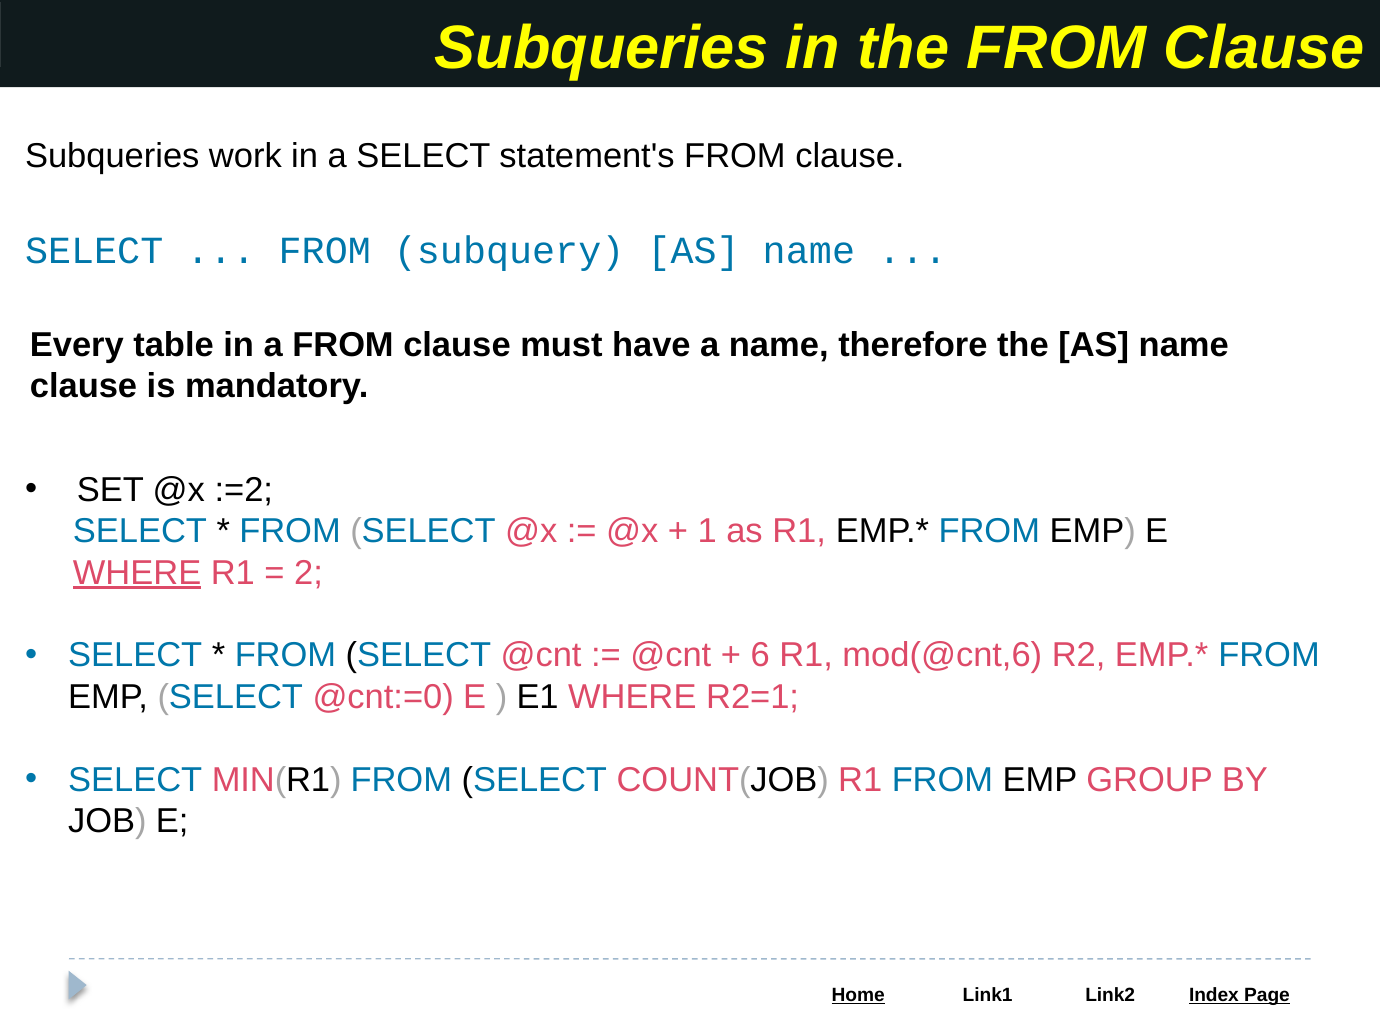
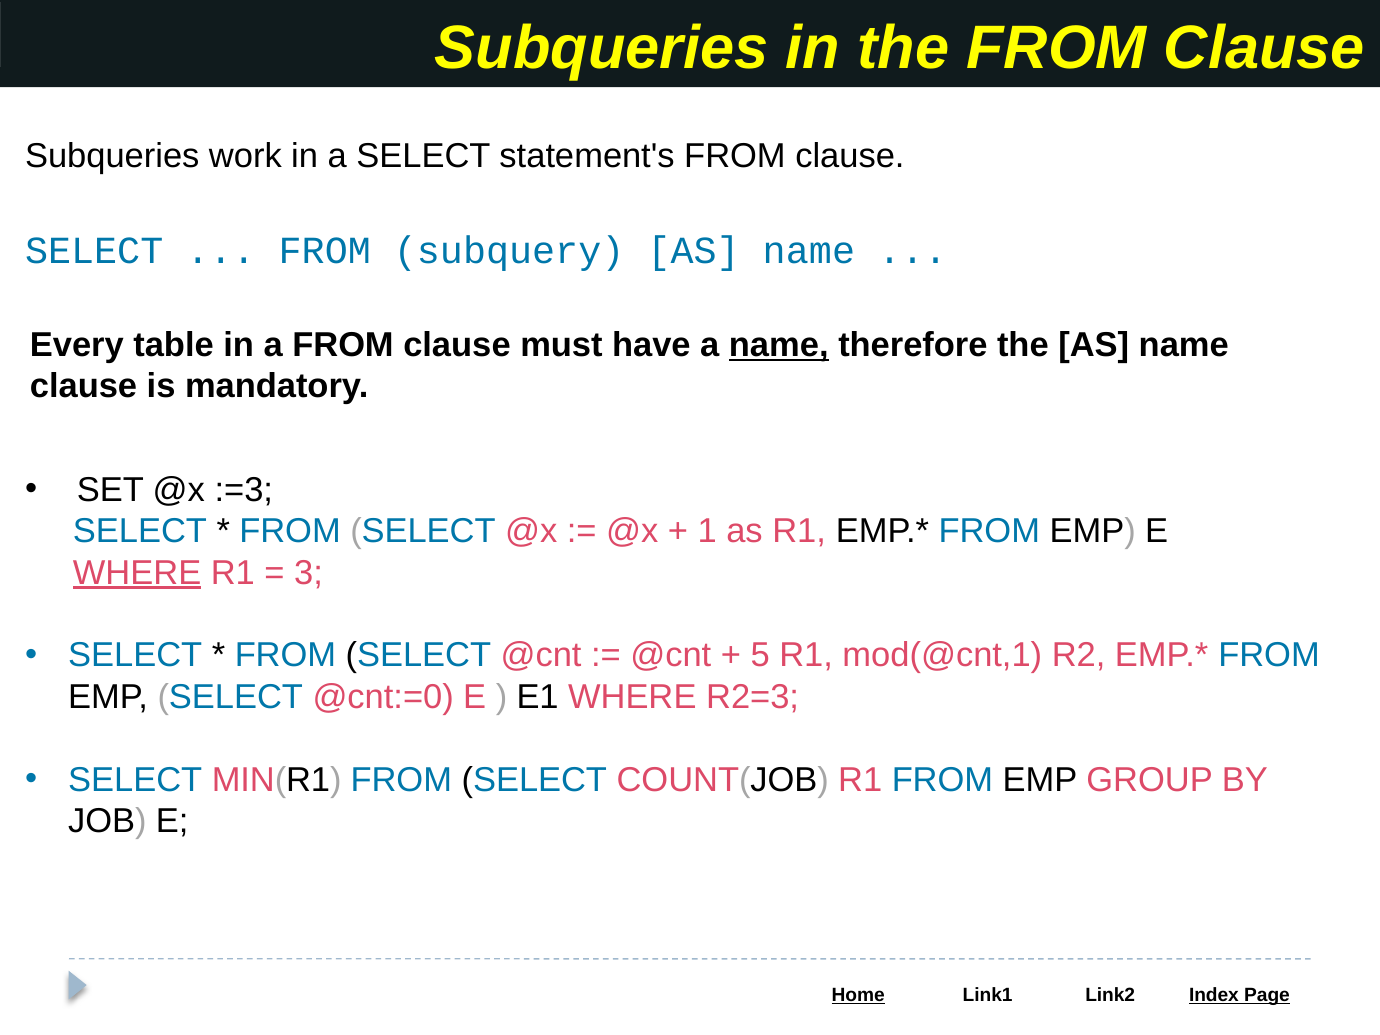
name at (779, 345) underline: none -> present
:=2: :=2 -> :=3
2: 2 -> 3
6: 6 -> 5
mod(@cnt,6: mod(@cnt,6 -> mod(@cnt,1
R2=1: R2=1 -> R2=3
